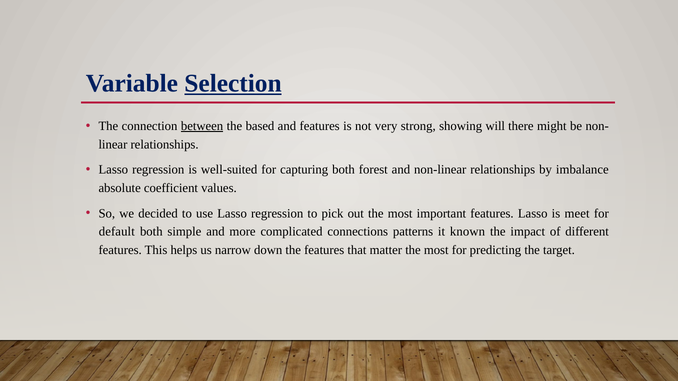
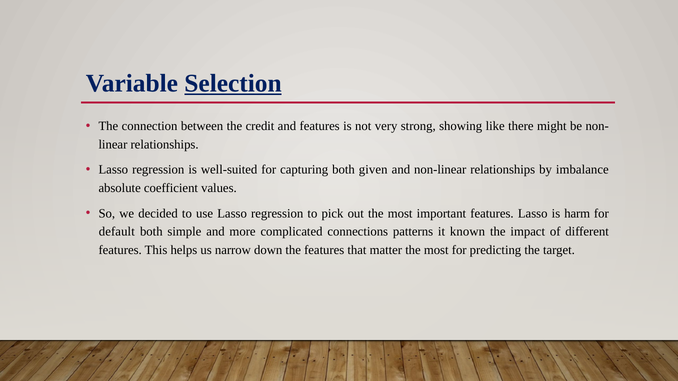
between underline: present -> none
based: based -> credit
will: will -> like
forest: forest -> given
meet: meet -> harm
